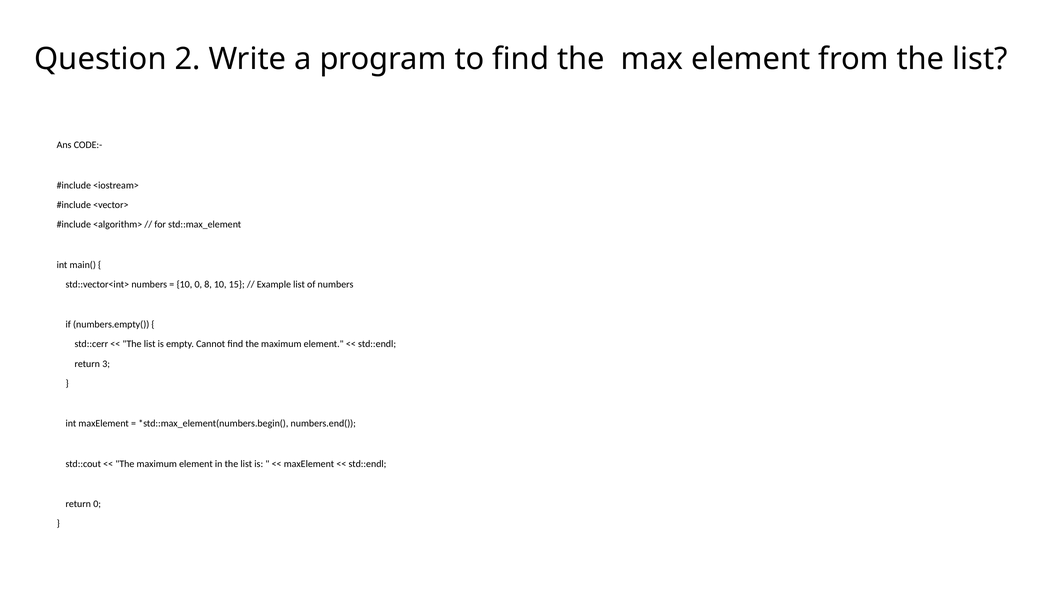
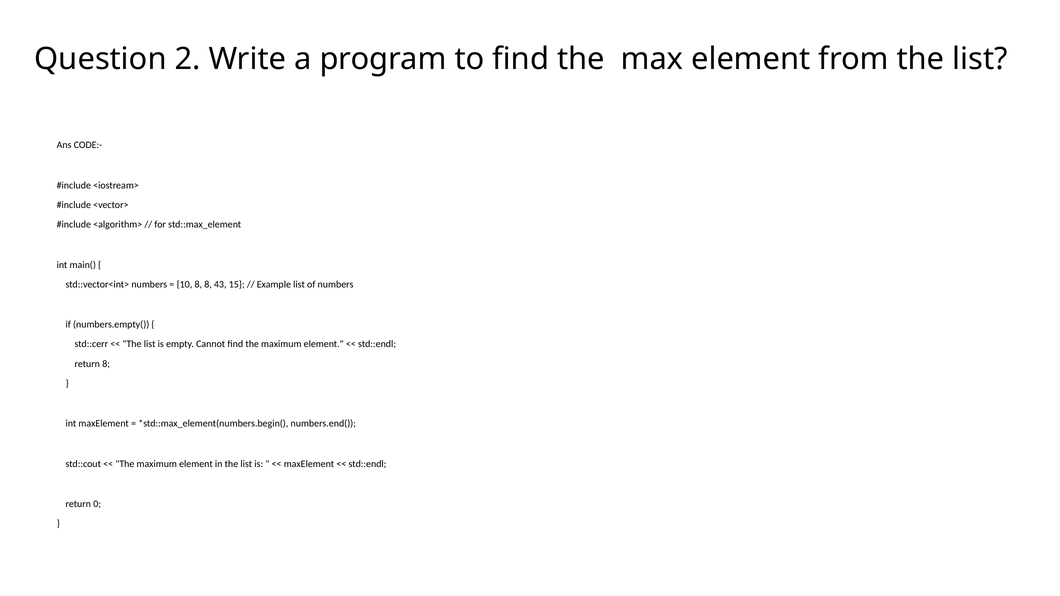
10 0: 0 -> 8
8 10: 10 -> 43
return 3: 3 -> 8
